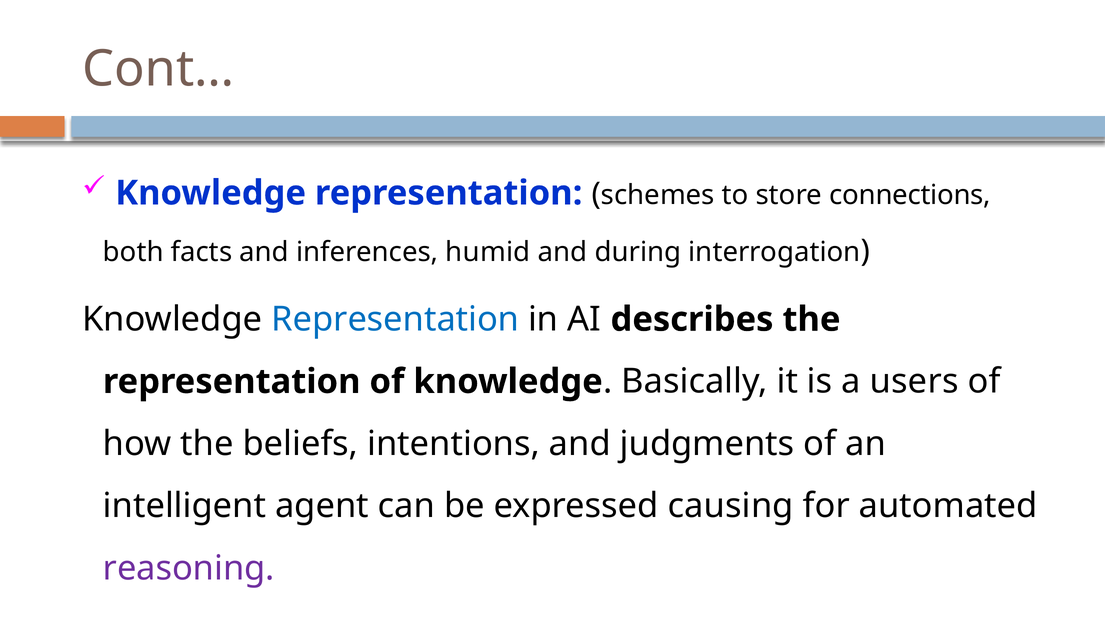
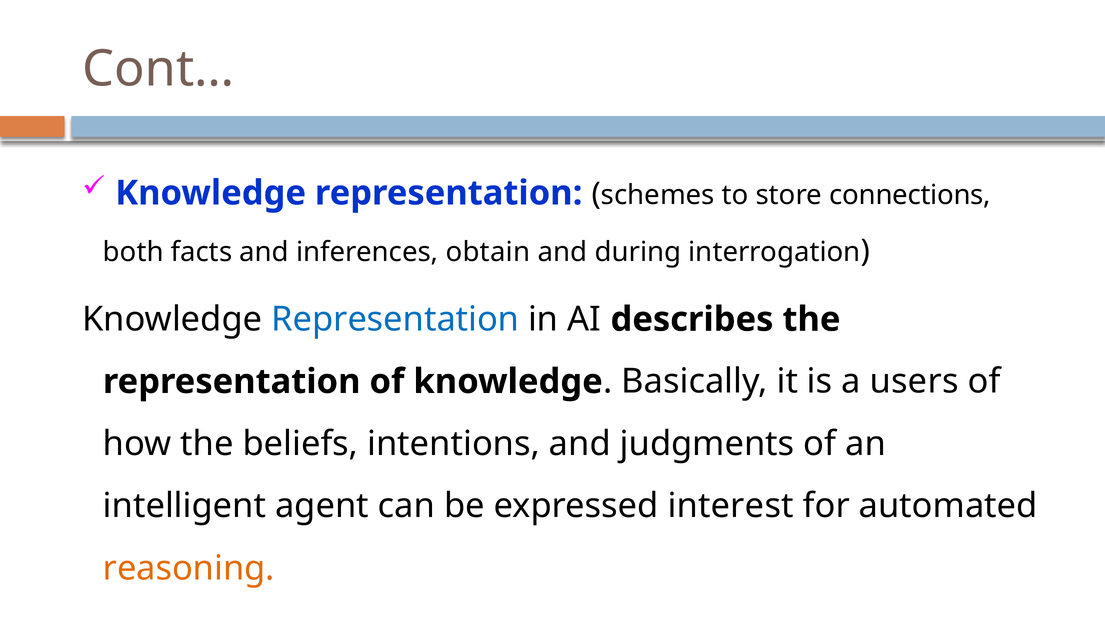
humid: humid -> obtain
causing: causing -> interest
reasoning colour: purple -> orange
